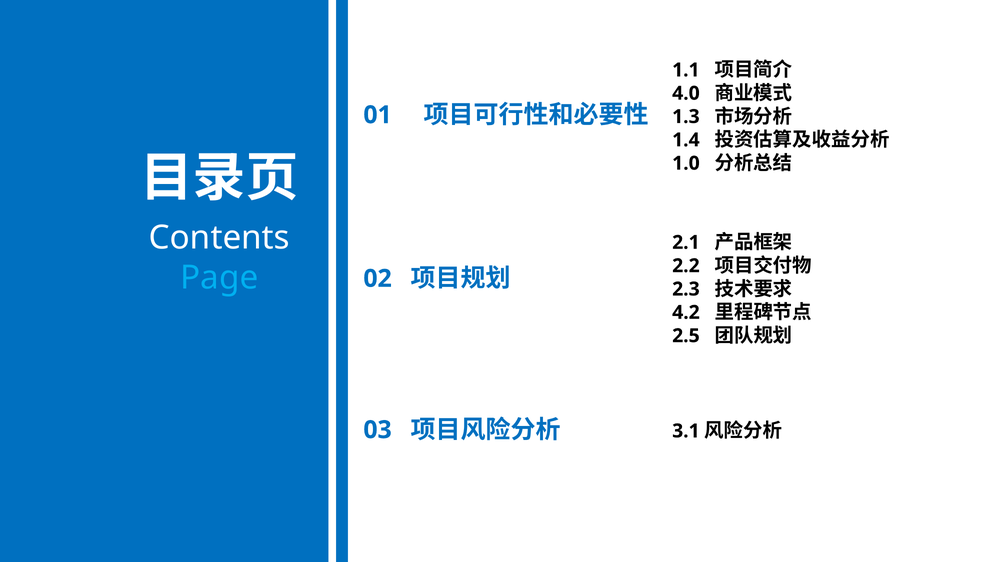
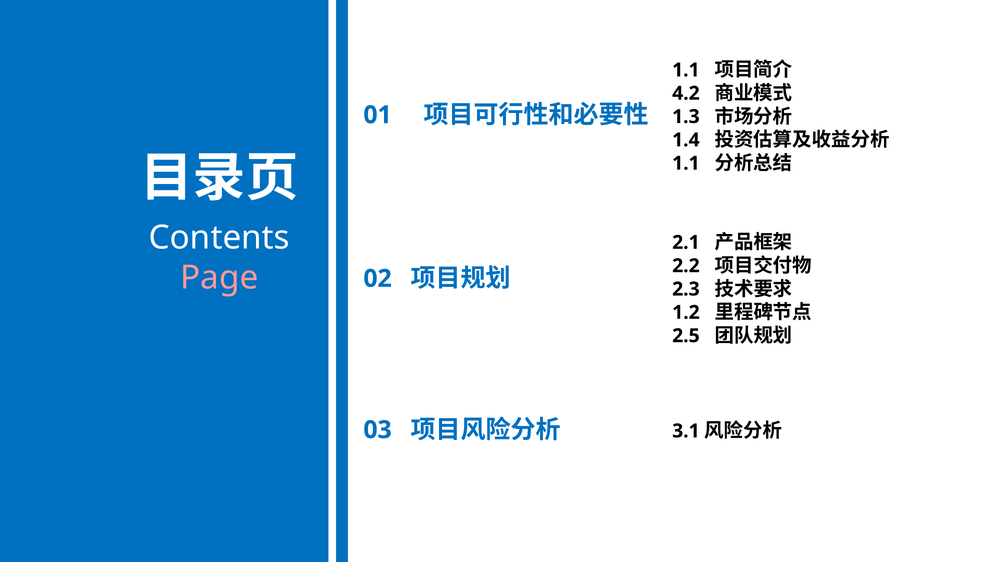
4.0: 4.0 -> 4.2
1.0 at (686, 163): 1.0 -> 1.1
Page colour: light blue -> pink
4.2: 4.2 -> 1.2
